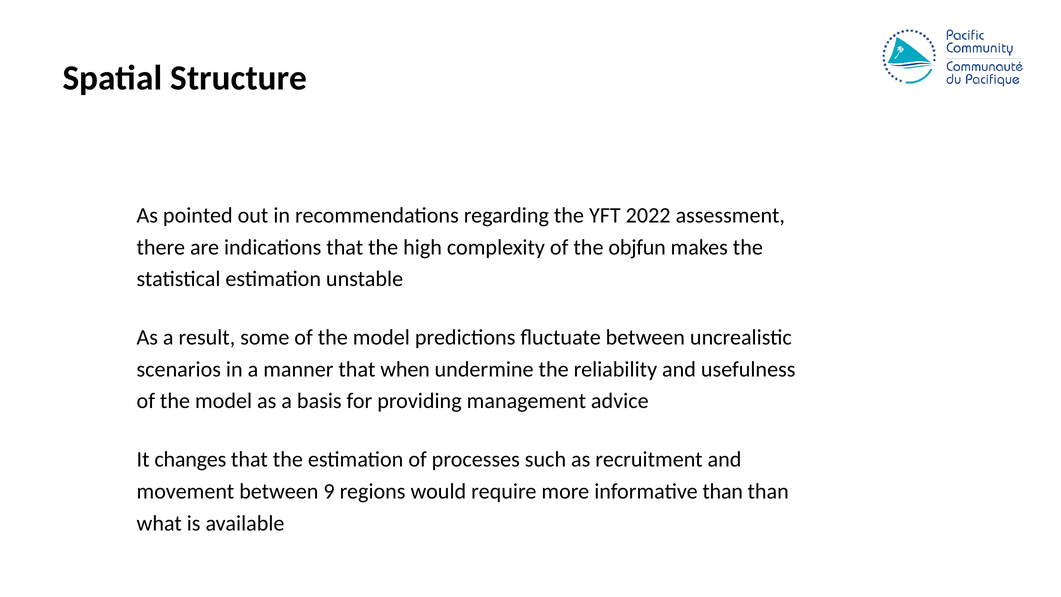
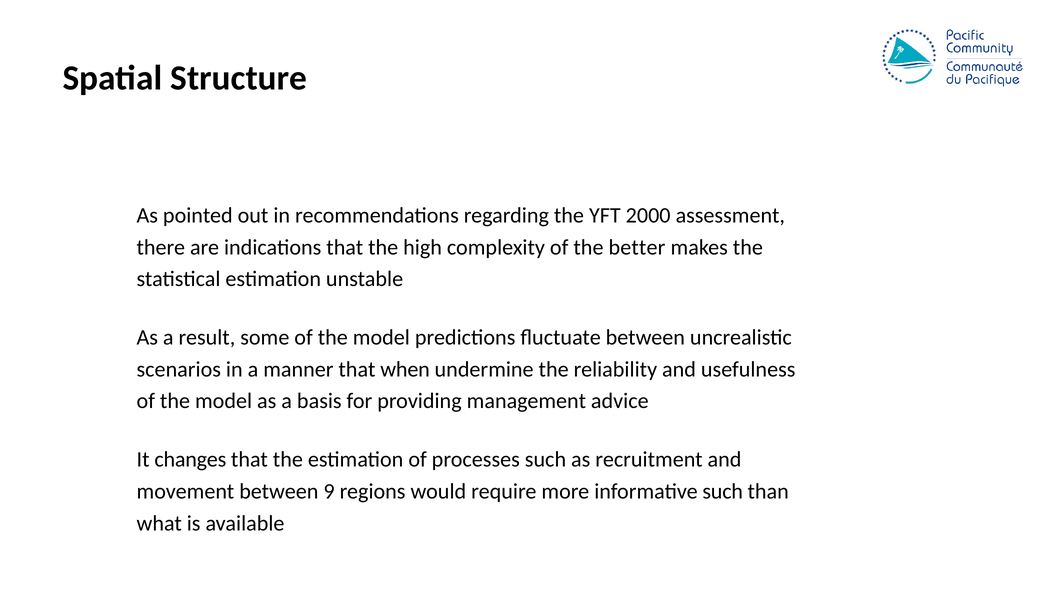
2022: 2022 -> 2000
objfun: objfun -> better
informative than: than -> such
